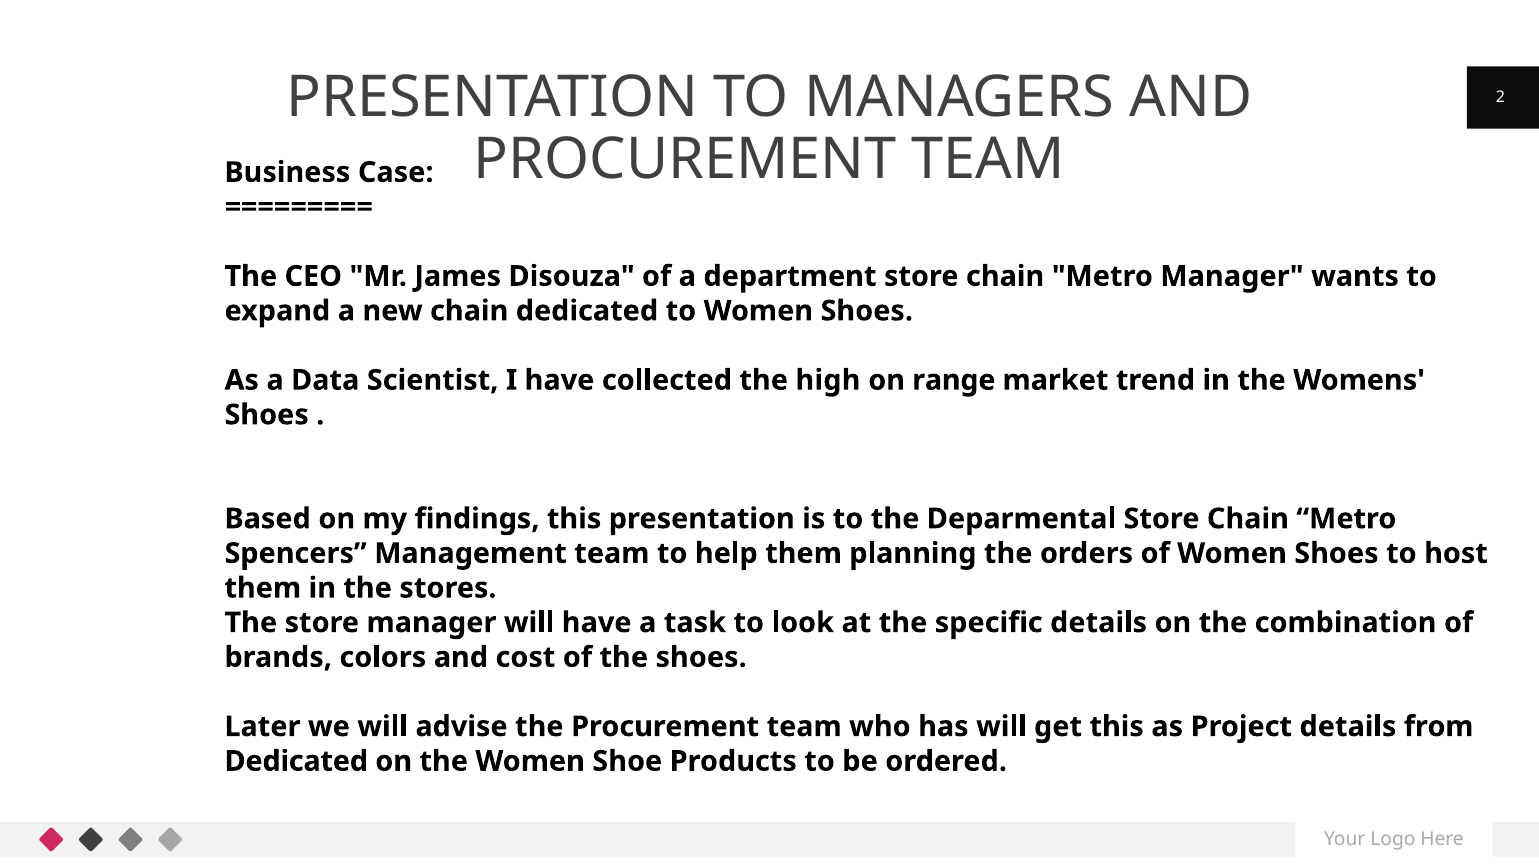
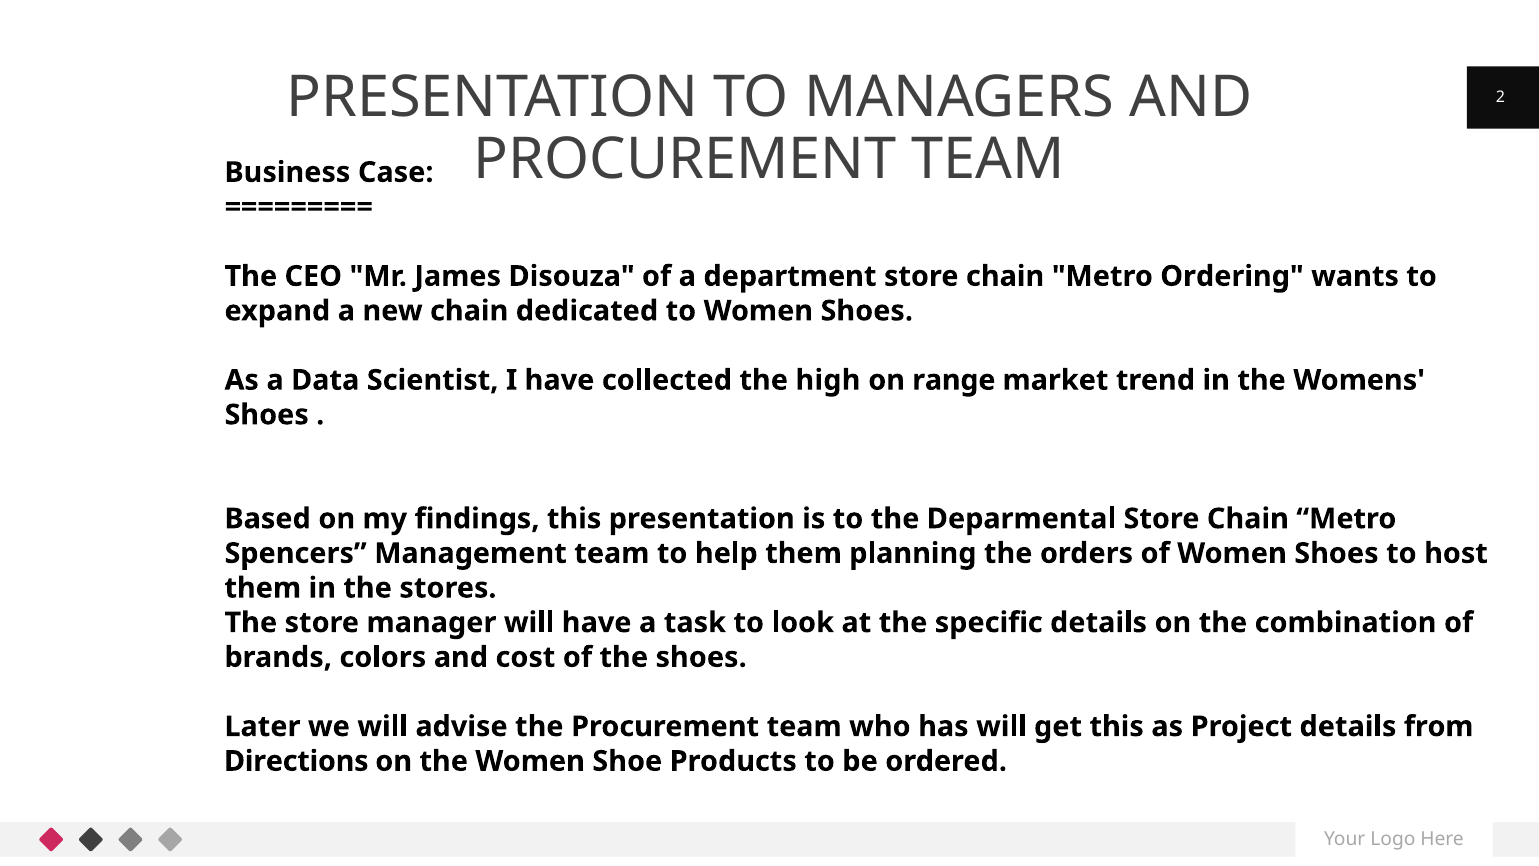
Metro Manager: Manager -> Ordering
Dedicated at (296, 761): Dedicated -> Directions
